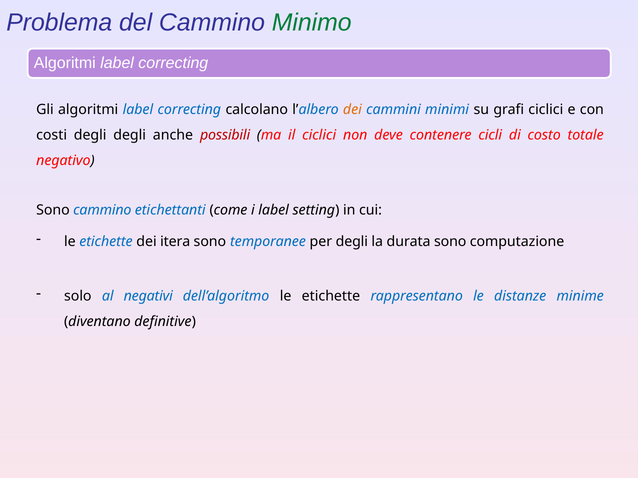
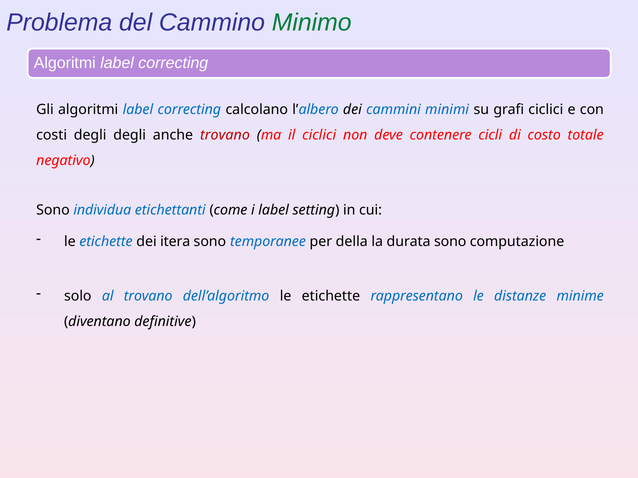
dei at (352, 110) colour: orange -> black
anche possibili: possibili -> trovano
Sono cammino: cammino -> individua
per degli: degli -> della
al negativi: negativi -> trovano
